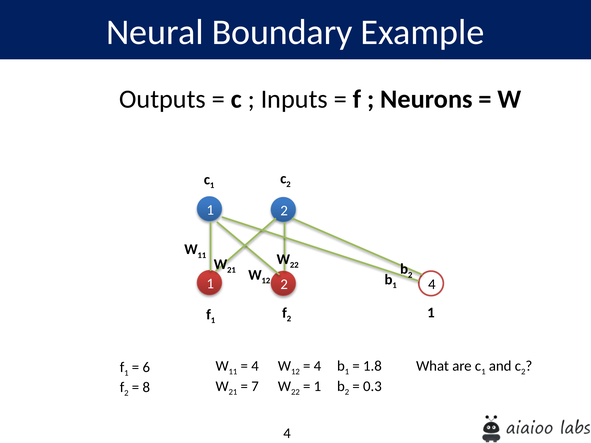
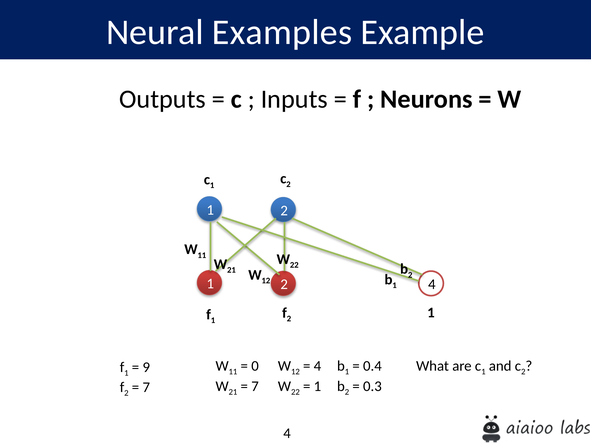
Boundary: Boundary -> Examples
4 at (255, 366): 4 -> 0
1.8: 1.8 -> 0.4
6: 6 -> 9
8 at (146, 388): 8 -> 7
